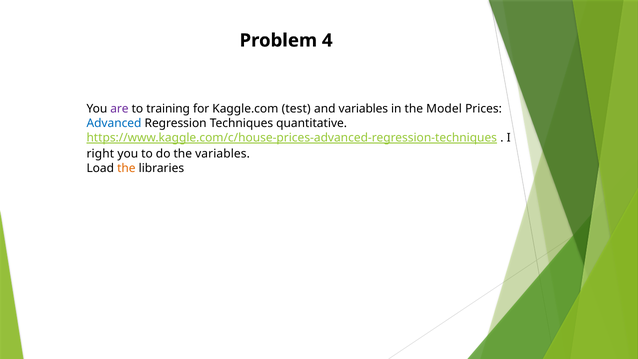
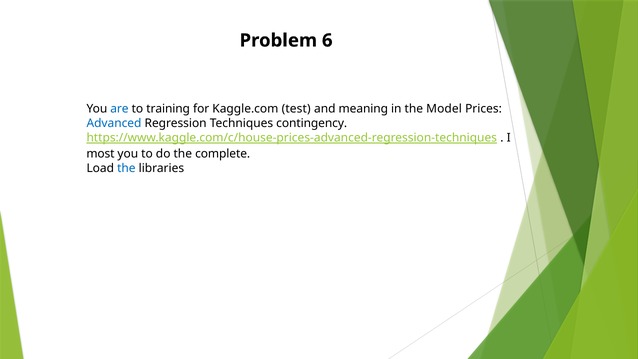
4: 4 -> 6
are colour: purple -> blue
and variables: variables -> meaning
quantitative: quantitative -> contingency
right: right -> most
the variables: variables -> complete
the at (126, 168) colour: orange -> blue
